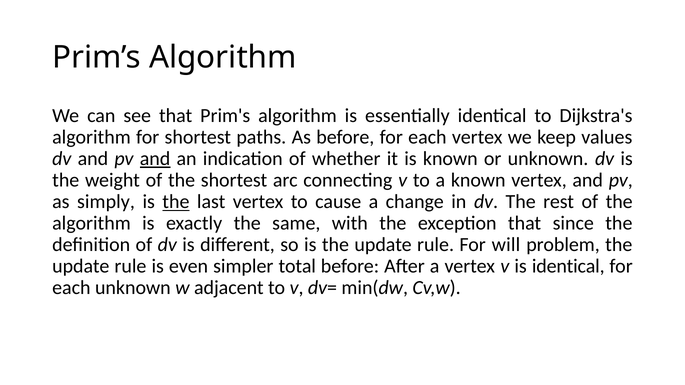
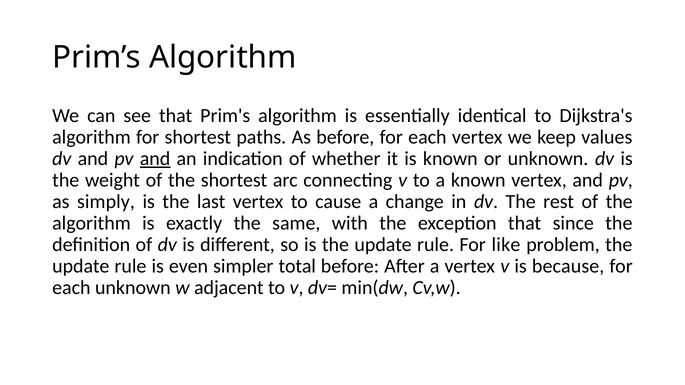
the at (176, 202) underline: present -> none
will: will -> like
is identical: identical -> because
